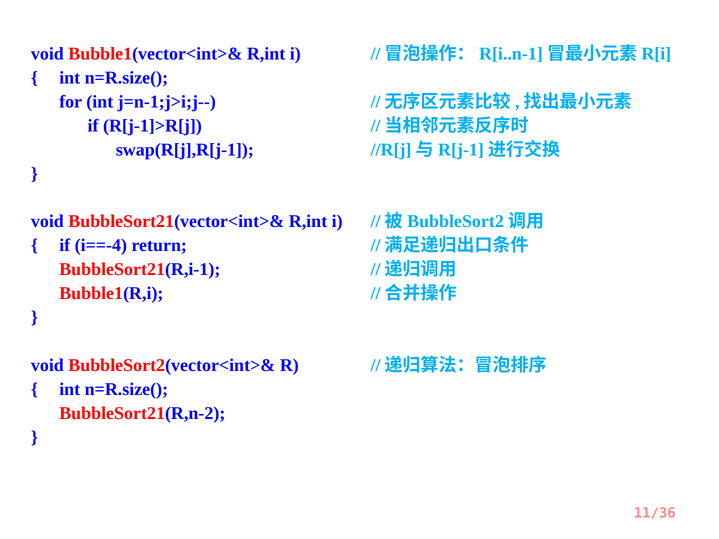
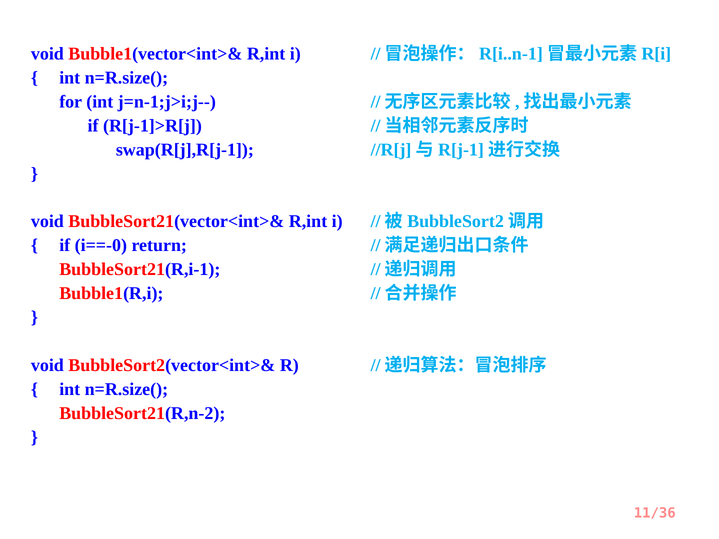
i==-4: i==-4 -> i==-0
